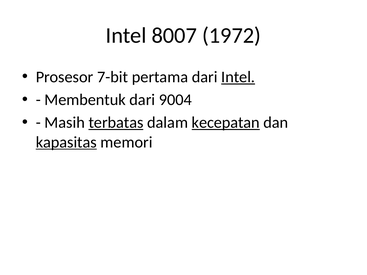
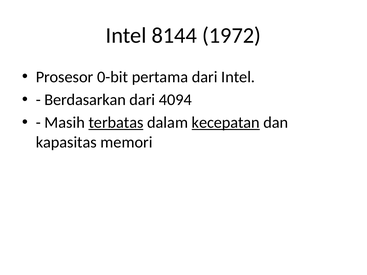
8007: 8007 -> 8144
7-bit: 7-bit -> 0-bit
Intel at (238, 77) underline: present -> none
Membentuk: Membentuk -> Berdasarkan
9004: 9004 -> 4094
kapasitas underline: present -> none
